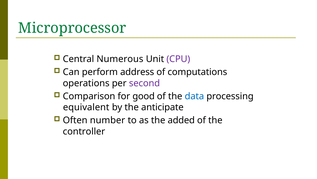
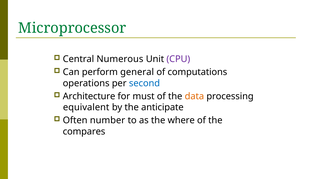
address: address -> general
second colour: purple -> blue
Comparison: Comparison -> Architecture
good: good -> must
data colour: blue -> orange
added: added -> where
controller: controller -> compares
